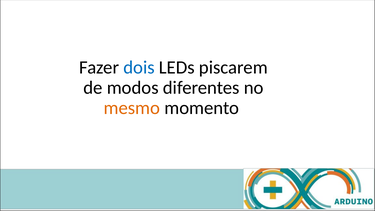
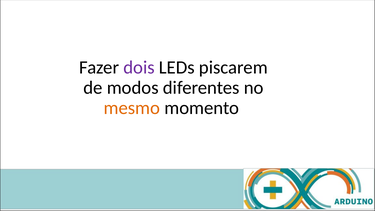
dois colour: blue -> purple
